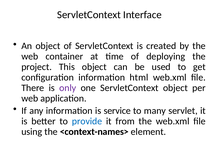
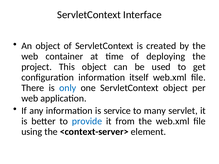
html: html -> itself
only colour: purple -> blue
<context-names>: <context-names> -> <context-server>
